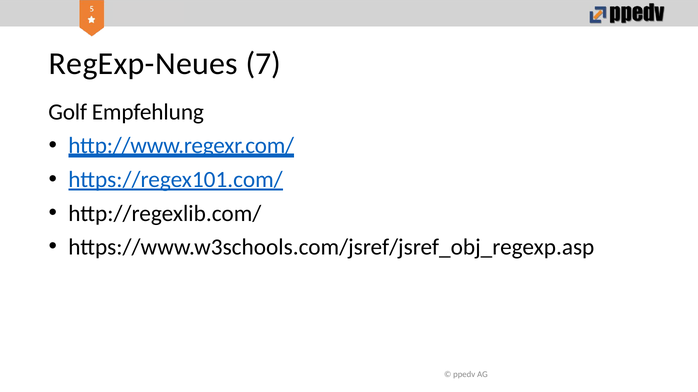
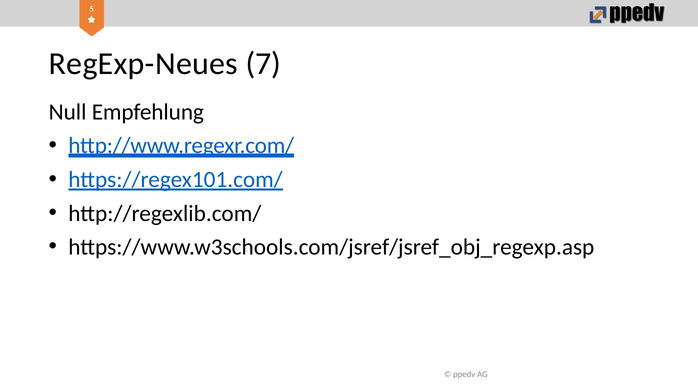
Golf: Golf -> Null
